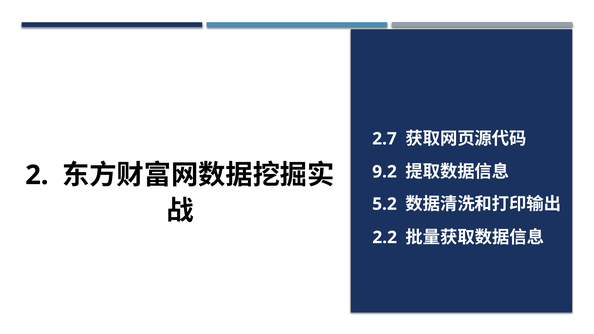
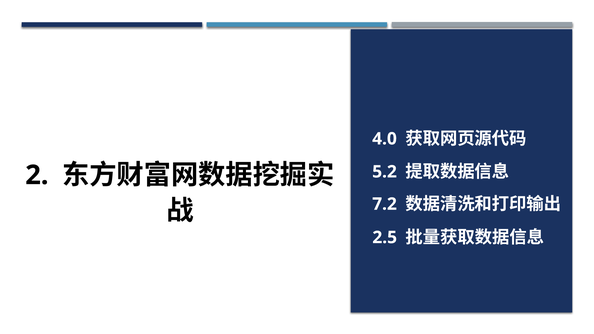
2.7: 2.7 -> 4.0
9.2: 9.2 -> 5.2
5.2: 5.2 -> 7.2
2.2: 2.2 -> 2.5
